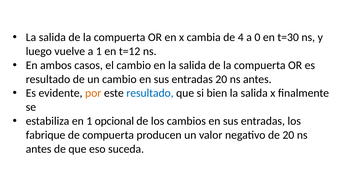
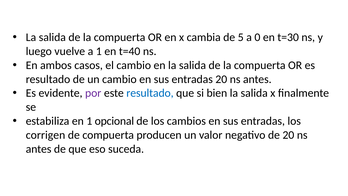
4: 4 -> 5
t=12: t=12 -> t=40
por colour: orange -> purple
fabrique: fabrique -> corrigen
